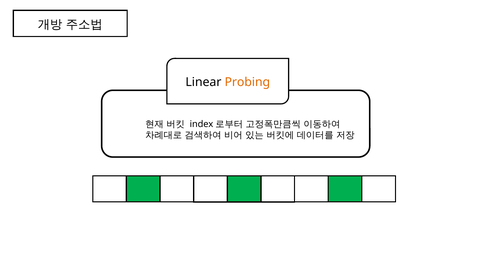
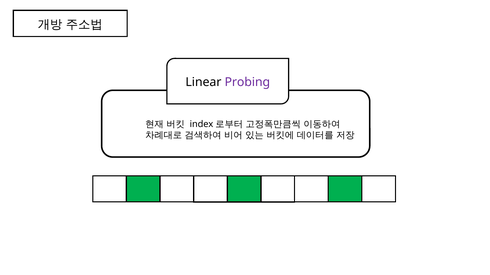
Probing colour: orange -> purple
